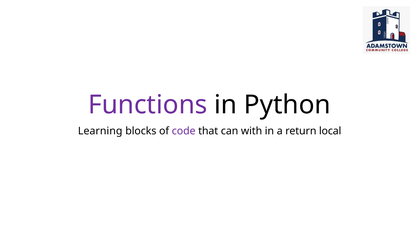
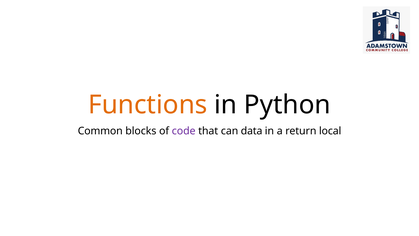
Functions colour: purple -> orange
Learning: Learning -> Common
with: with -> data
